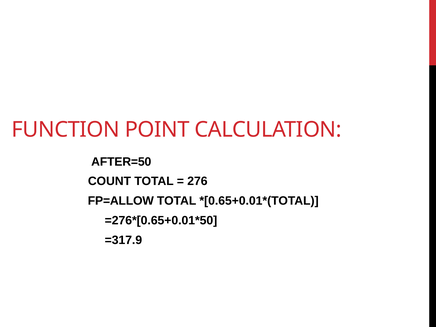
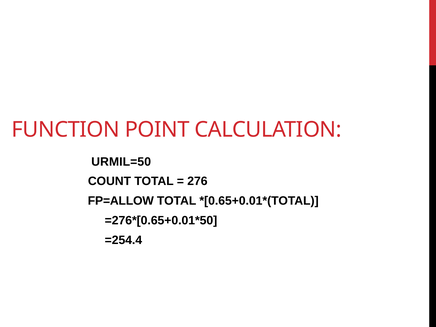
AFTER=50: AFTER=50 -> URMIL=50
=317.9: =317.9 -> =254.4
